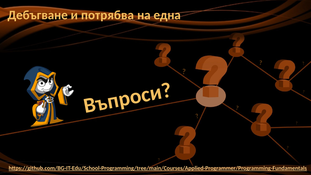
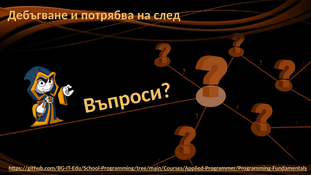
една: една -> след
